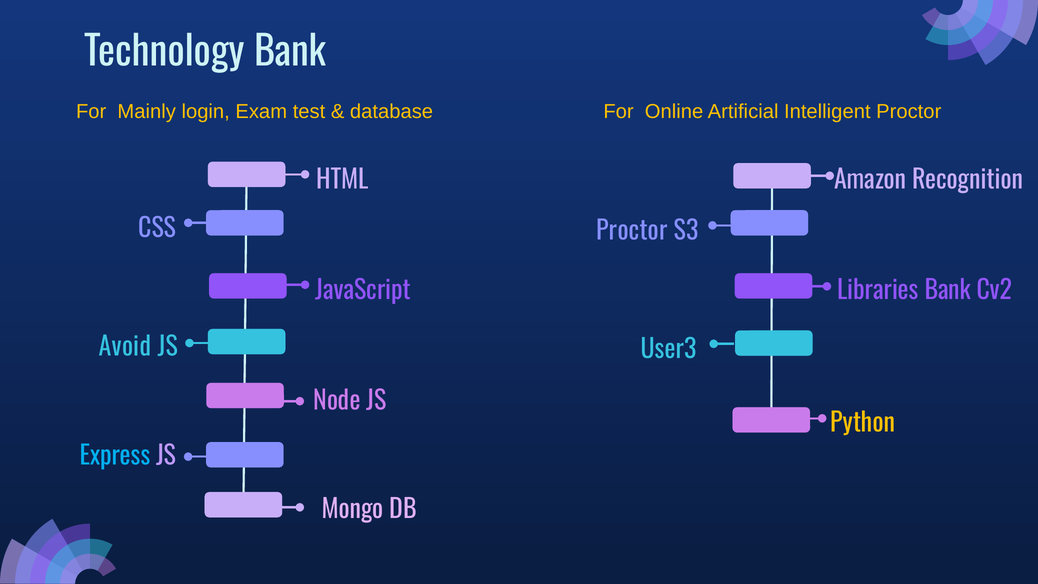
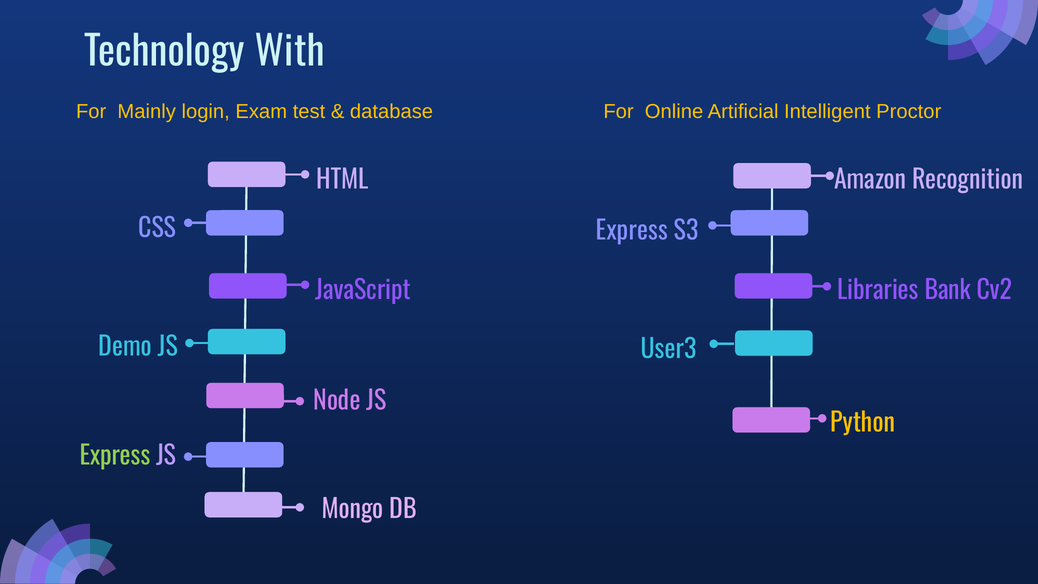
Technology Bank: Bank -> With
Proctor at (632, 231): Proctor -> Express
Avoid: Avoid -> Demo
Express at (115, 456) colour: light blue -> light green
